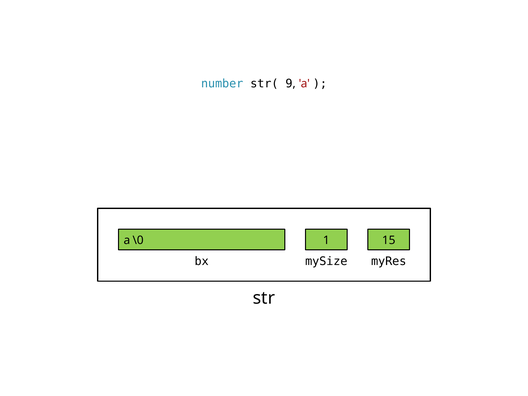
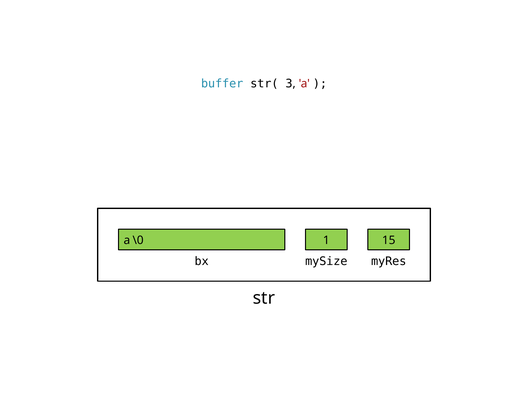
number: number -> buffer
9: 9 -> 3
